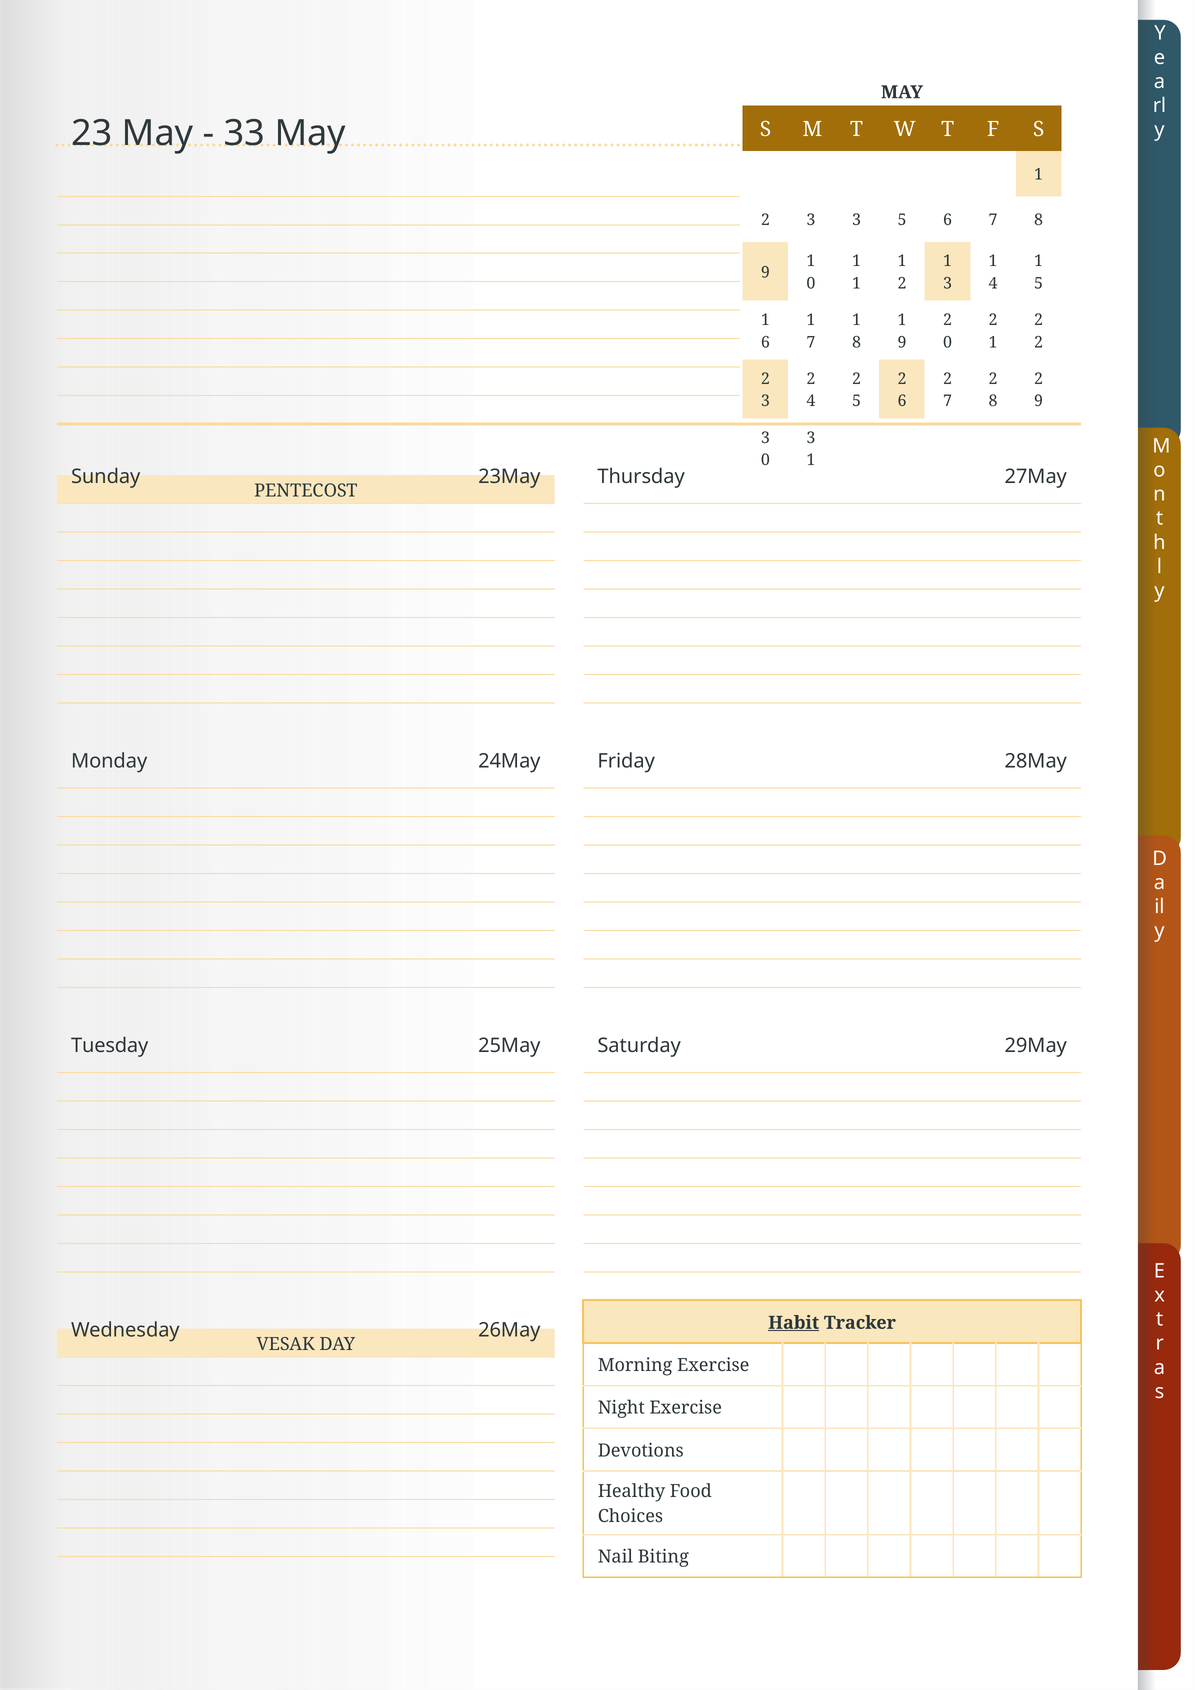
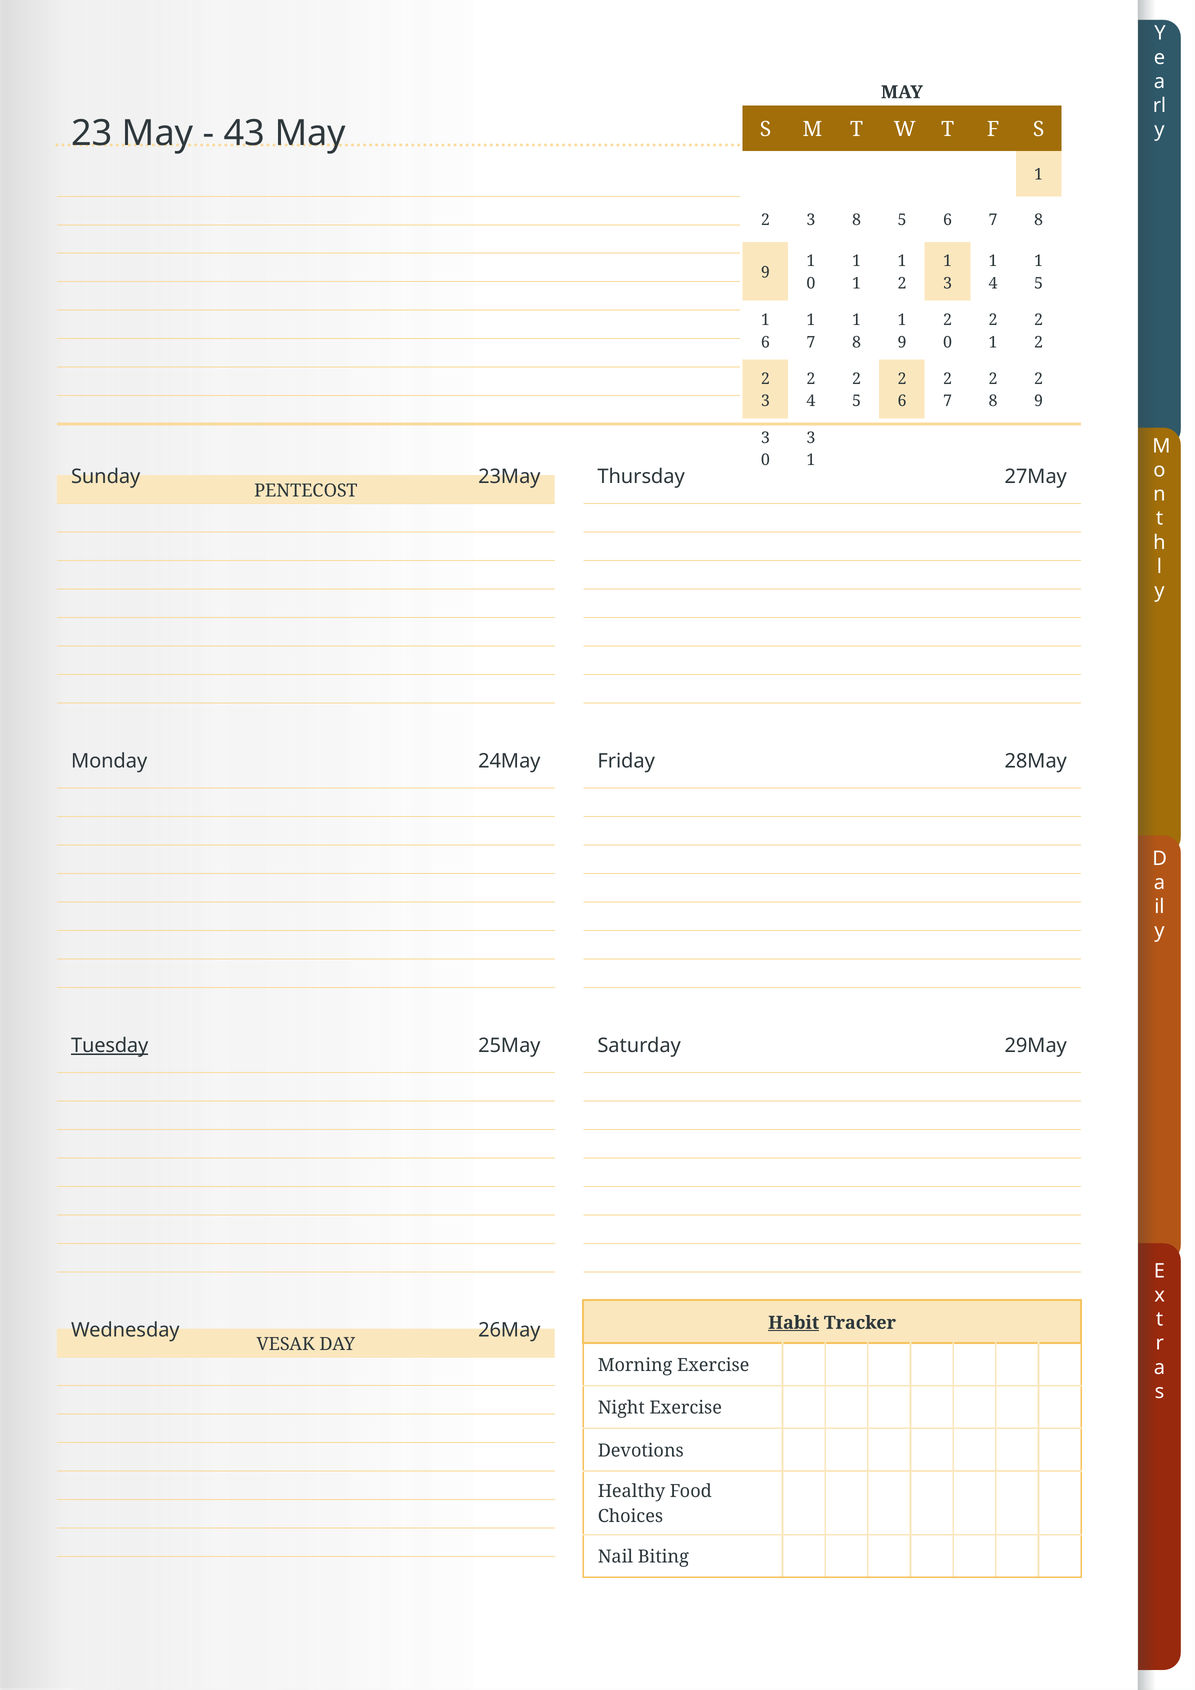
33: 33 -> 43
3 3: 3 -> 8
Tuesday underline: none -> present
